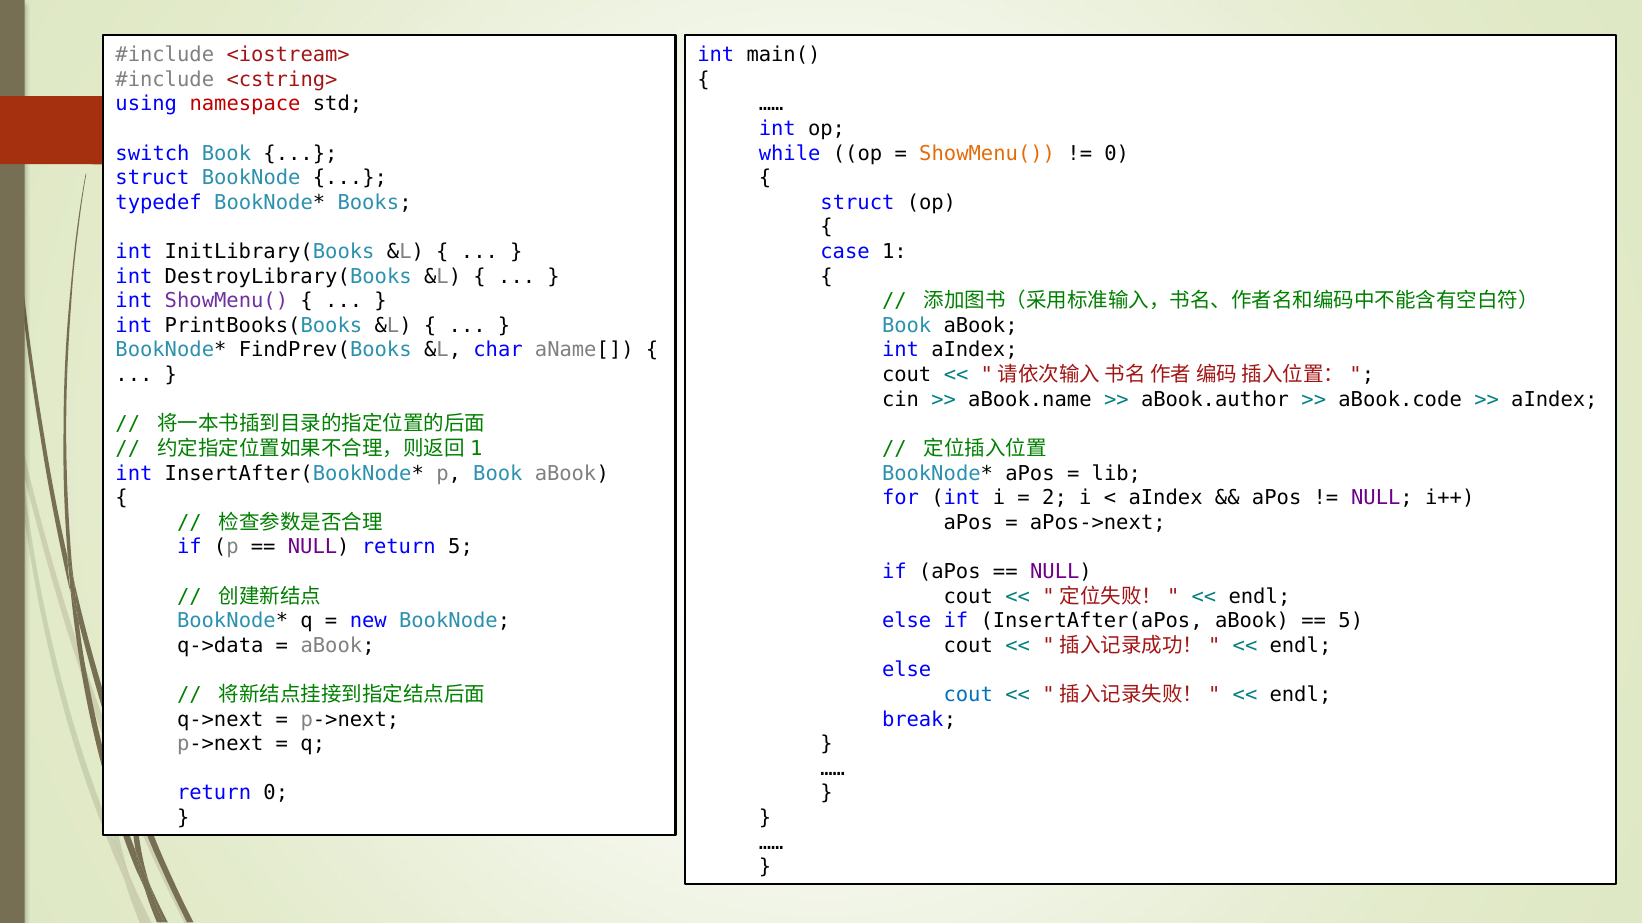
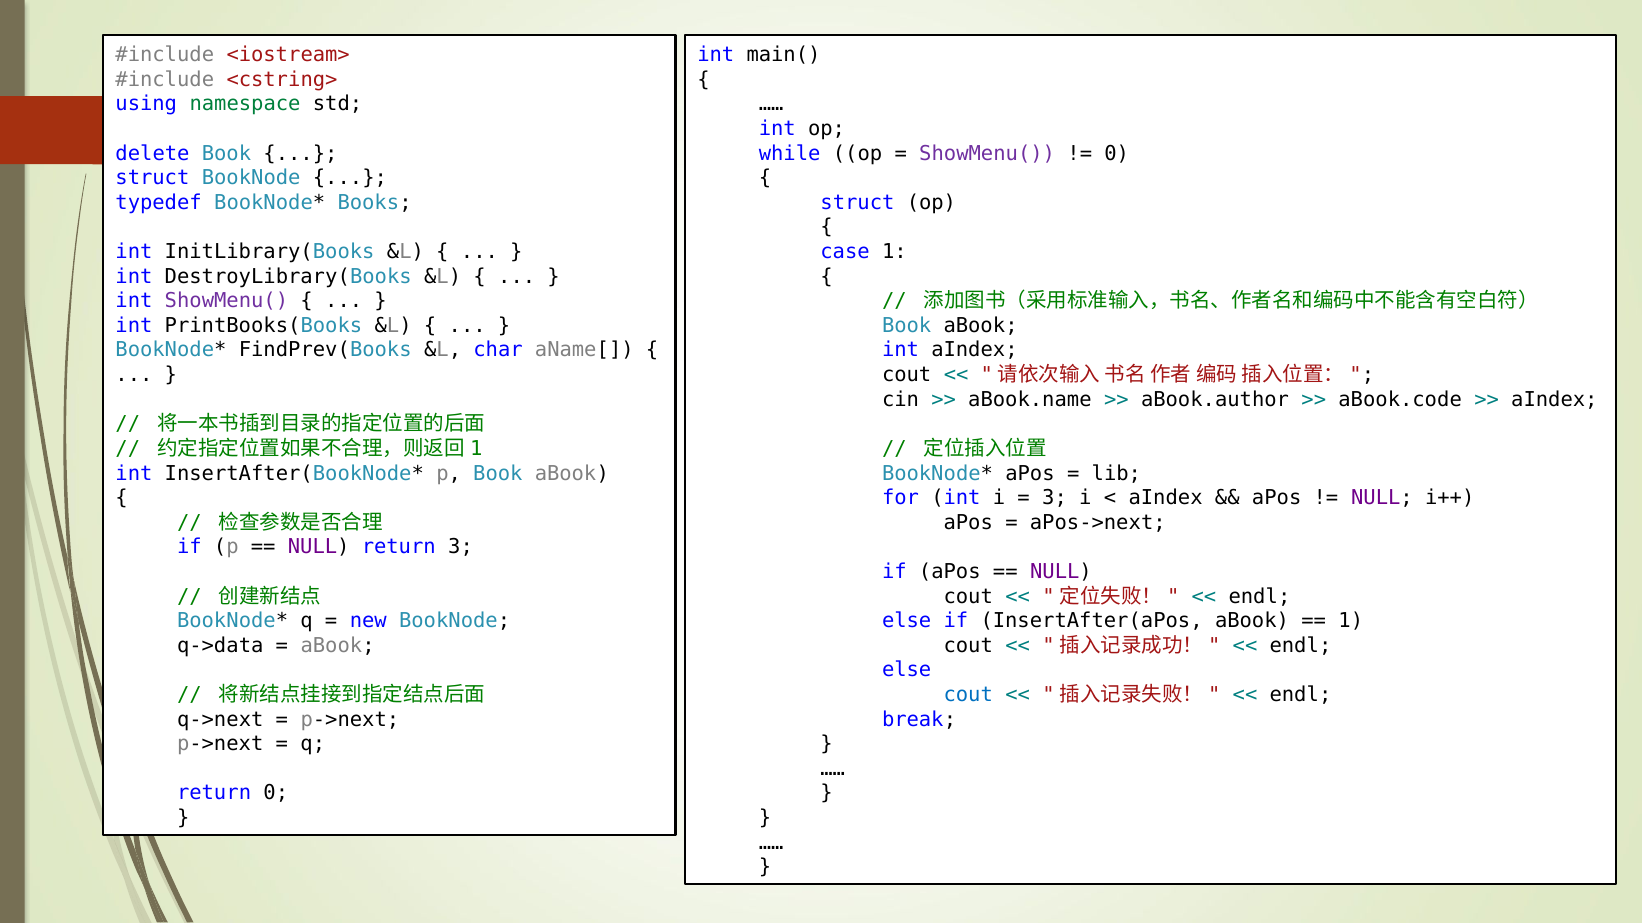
namespace colour: red -> green
switch: switch -> delete
ShowMenu( at (987, 153) colour: orange -> purple
2 at (1055, 498): 2 -> 3
return 5: 5 -> 3
5 at (1351, 621): 5 -> 1
